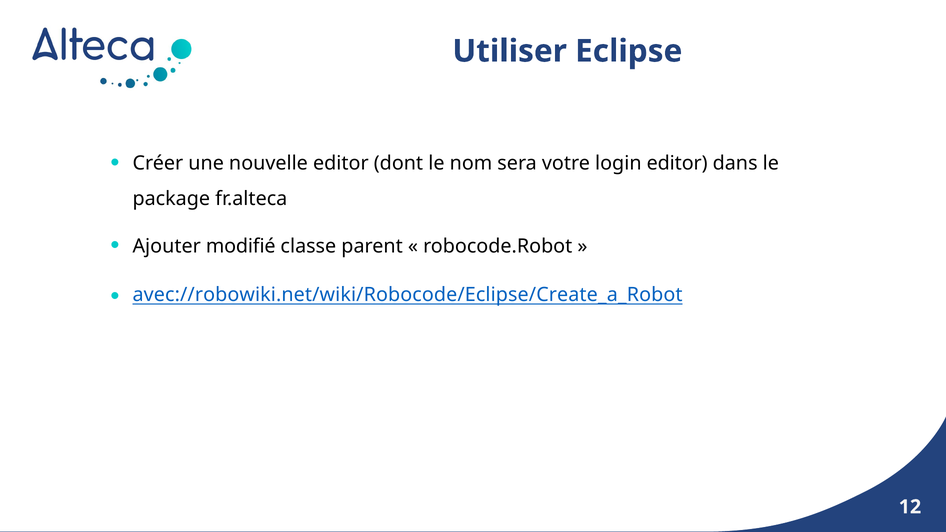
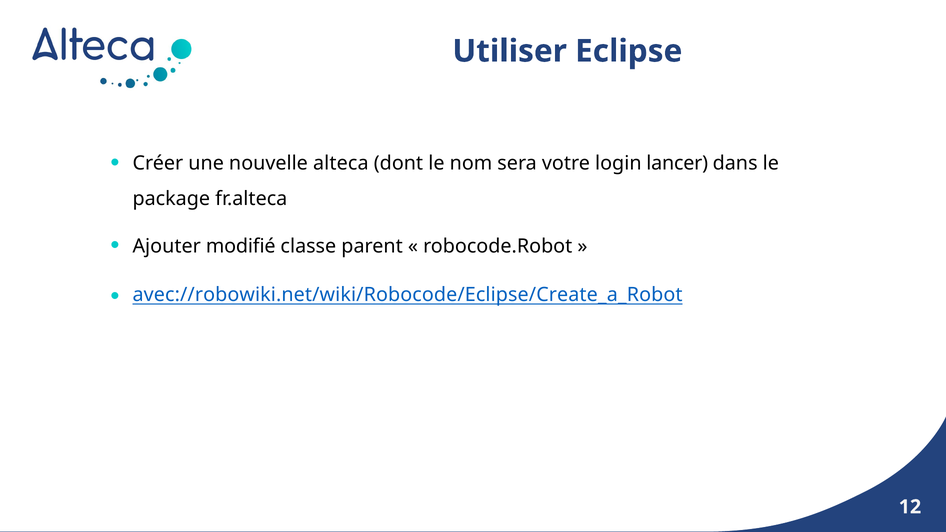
nouvelle editor: editor -> alteca
login editor: editor -> lancer
